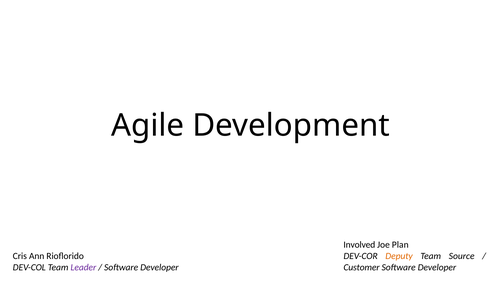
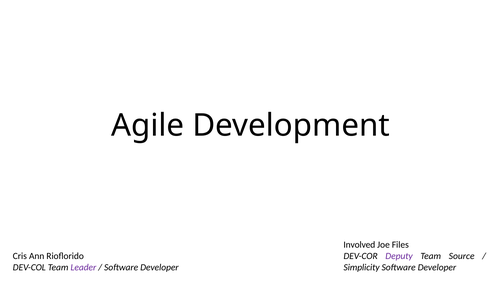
Plan: Plan -> Files
Deputy colour: orange -> purple
Customer: Customer -> Simplicity
